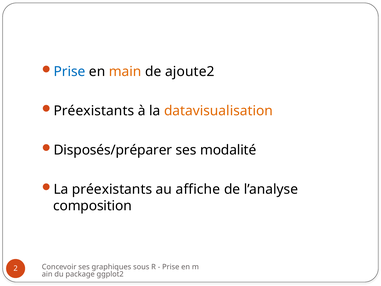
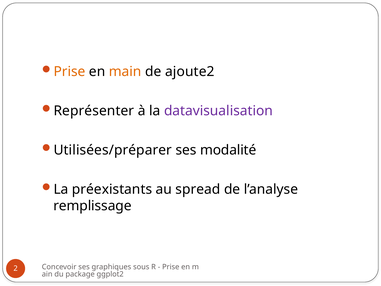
Prise at (69, 71) colour: blue -> orange
Préexistants at (94, 111): Préexistants -> Représenter
datavisualisation colour: orange -> purple
Disposés/préparer: Disposés/préparer -> Utilisées/préparer
affiche: affiche -> spread
composition: composition -> remplissage
